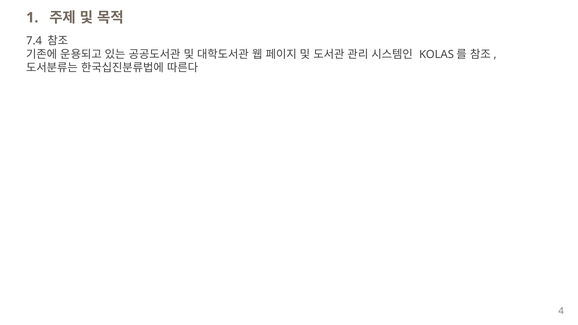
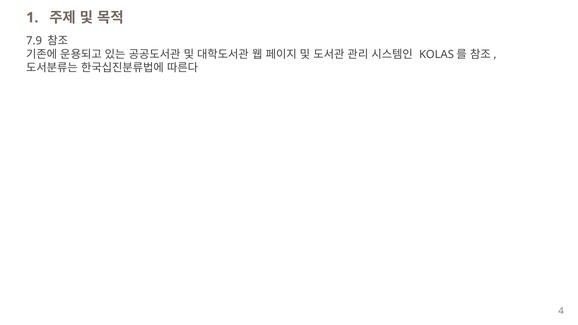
7.4: 7.4 -> 7.9
